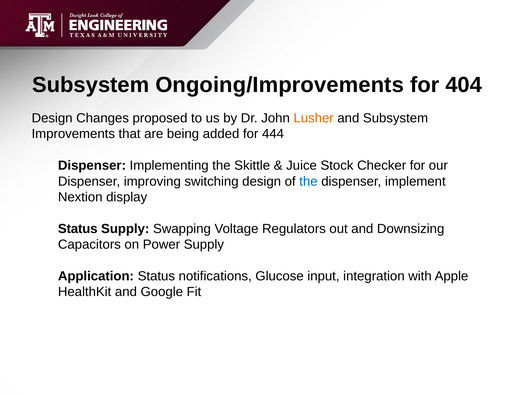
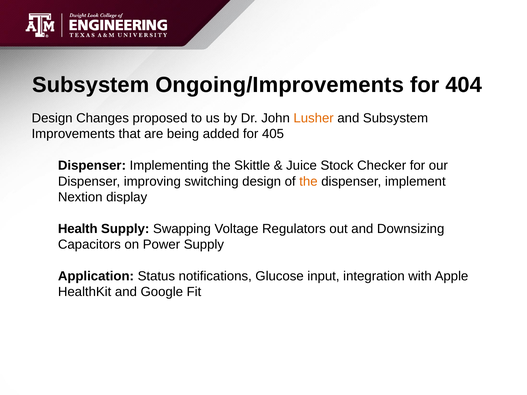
444: 444 -> 405
the at (308, 181) colour: blue -> orange
Status at (78, 229): Status -> Health
